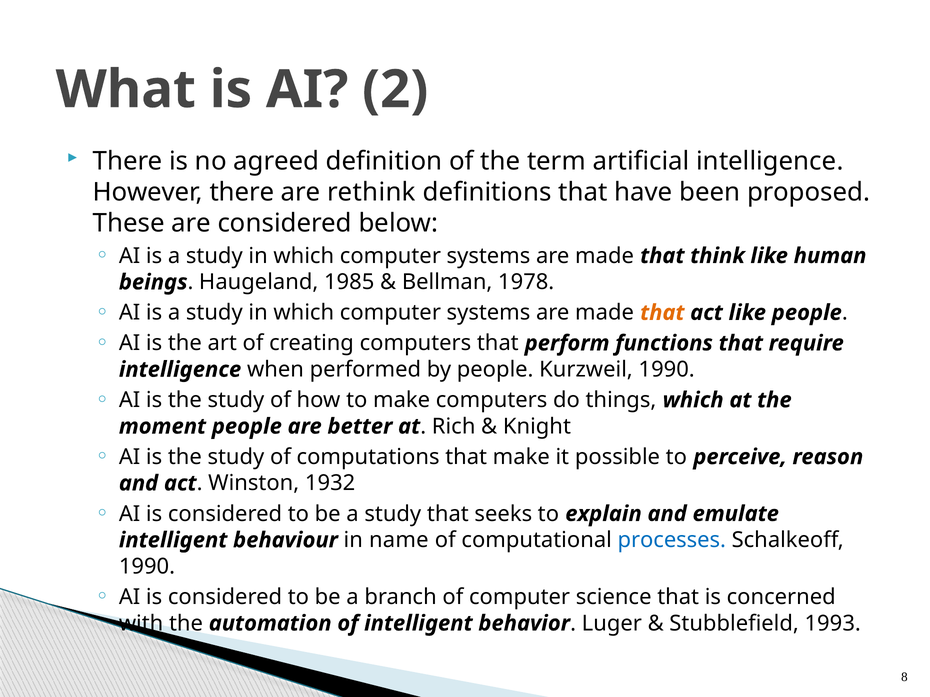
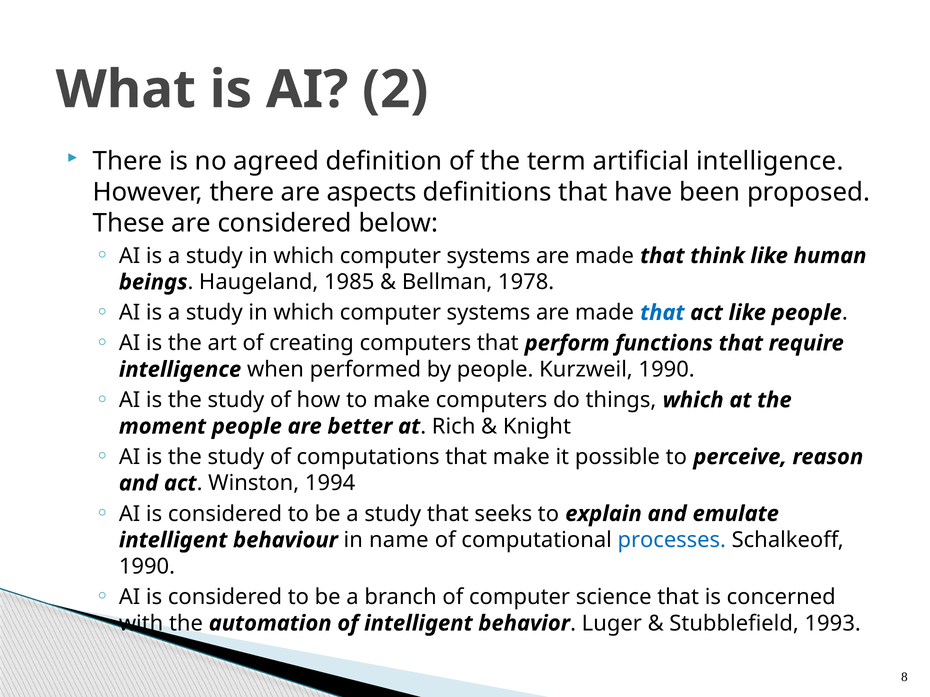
rethink: rethink -> aspects
that at (662, 313) colour: orange -> blue
1932: 1932 -> 1994
